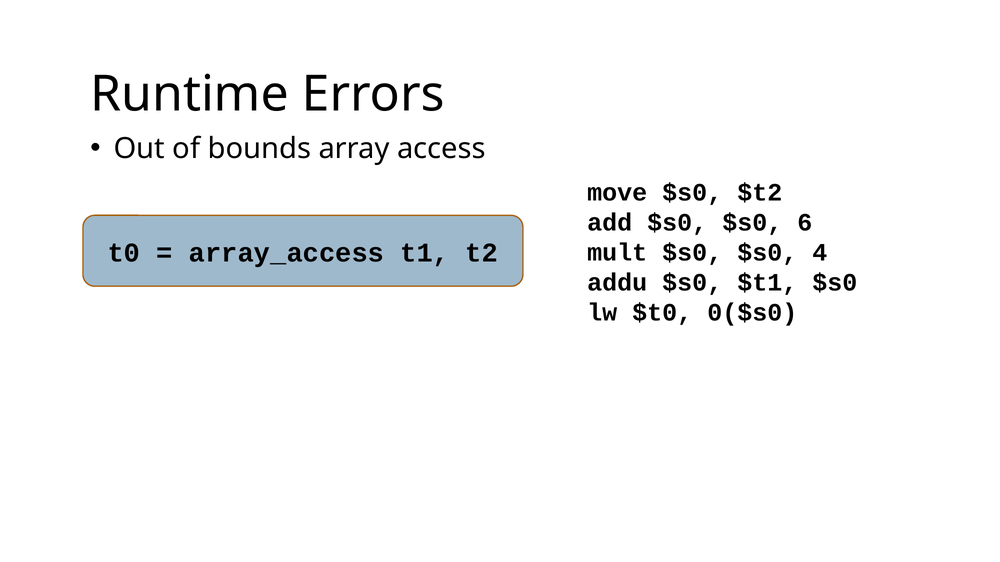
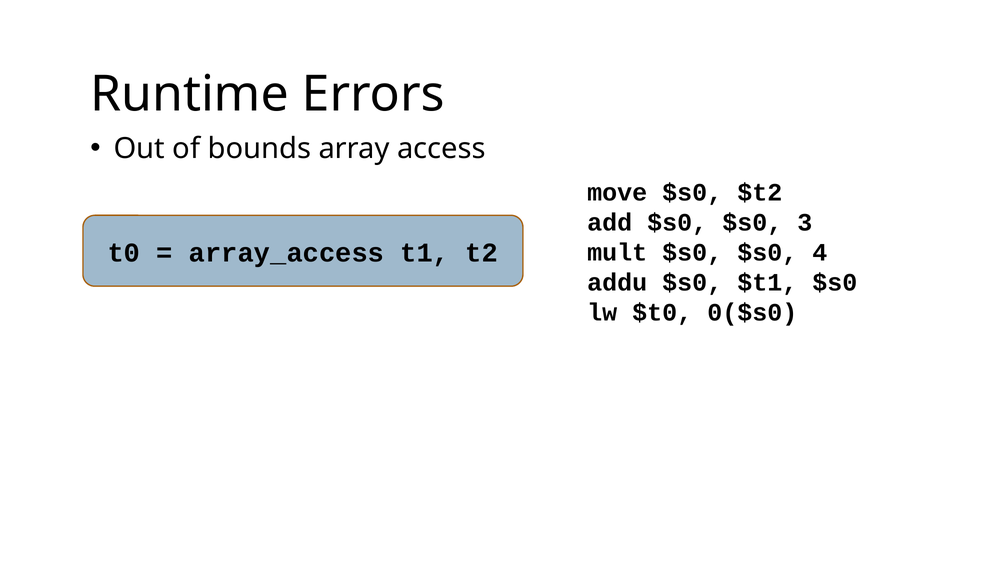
6: 6 -> 3
